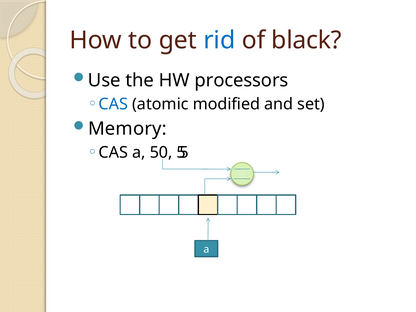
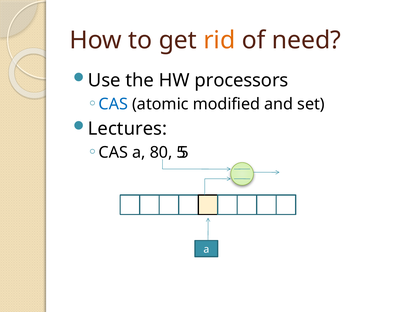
rid colour: blue -> orange
black: black -> need
Memory: Memory -> Lectures
50: 50 -> 80
